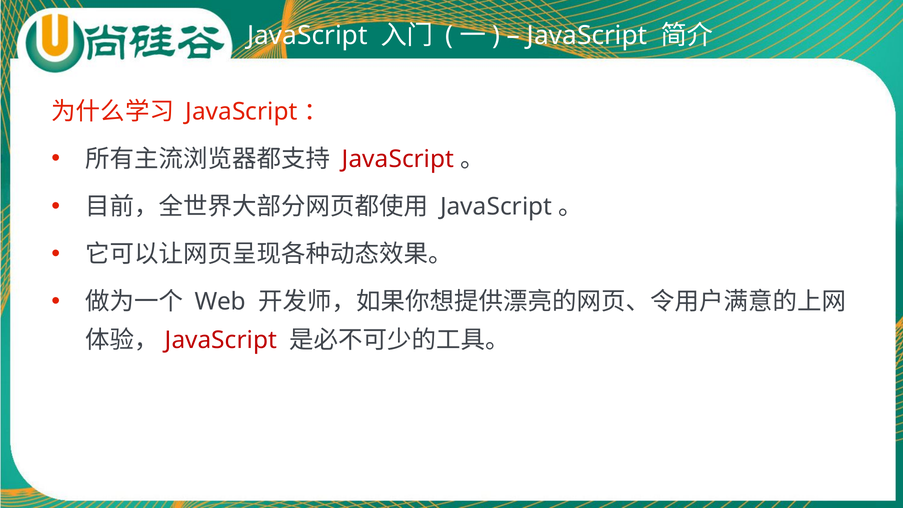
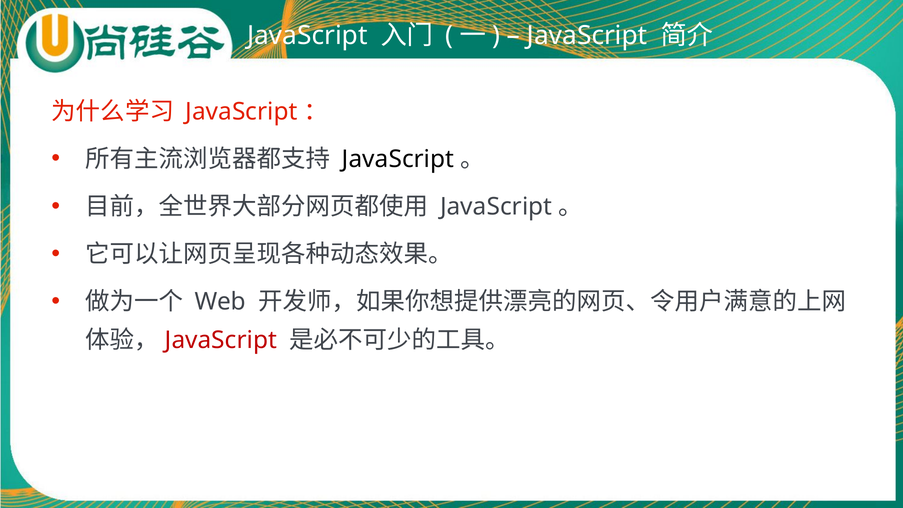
JavaScript at (398, 159) colour: red -> black
